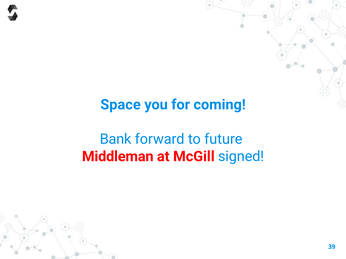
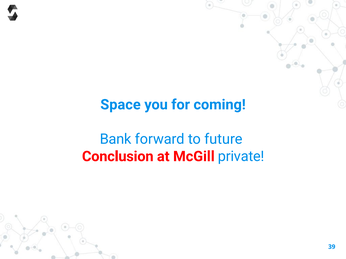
Middleman: Middleman -> Conclusion
signed: signed -> private
